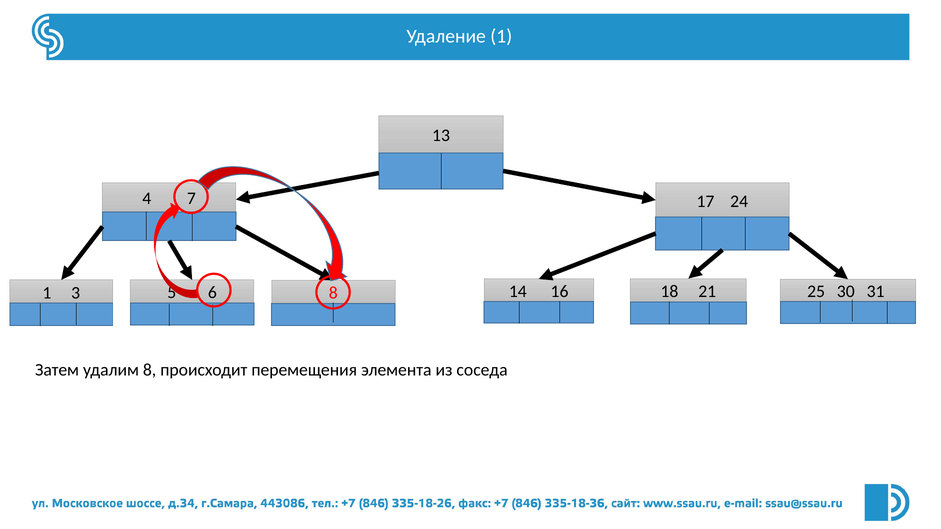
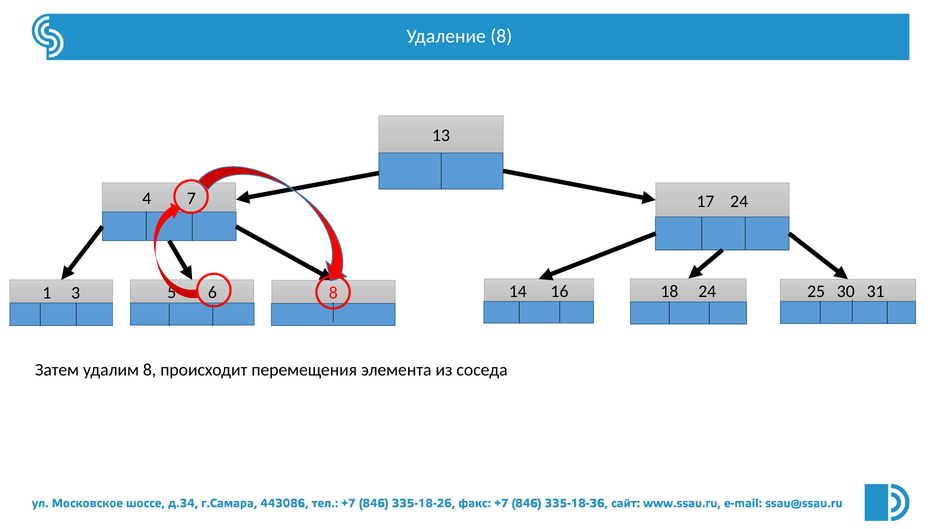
Удаление 1: 1 -> 8
18 21: 21 -> 24
